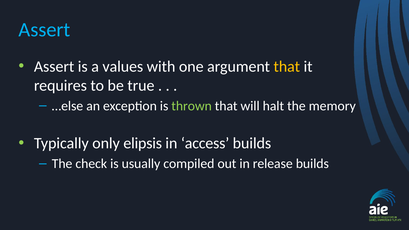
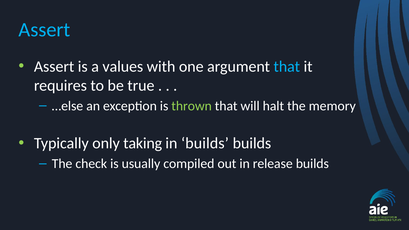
that at (287, 67) colour: yellow -> light blue
elipsis: elipsis -> taking
in access: access -> builds
